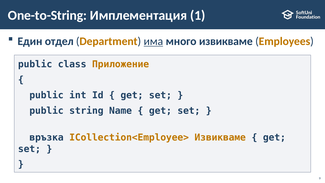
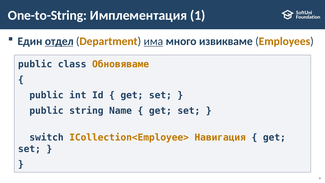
отдел underline: none -> present
Приложение: Приложение -> Обновяваме
връзка: връзка -> switch
ICollection<Employee> Извикваме: Извикваме -> Навигация
